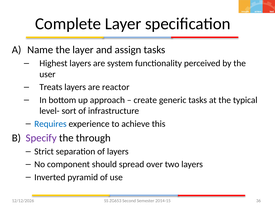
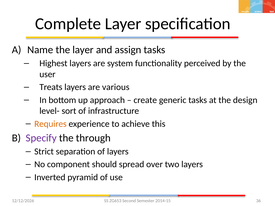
reactor: reactor -> various
typical: typical -> design
Requires colour: blue -> orange
